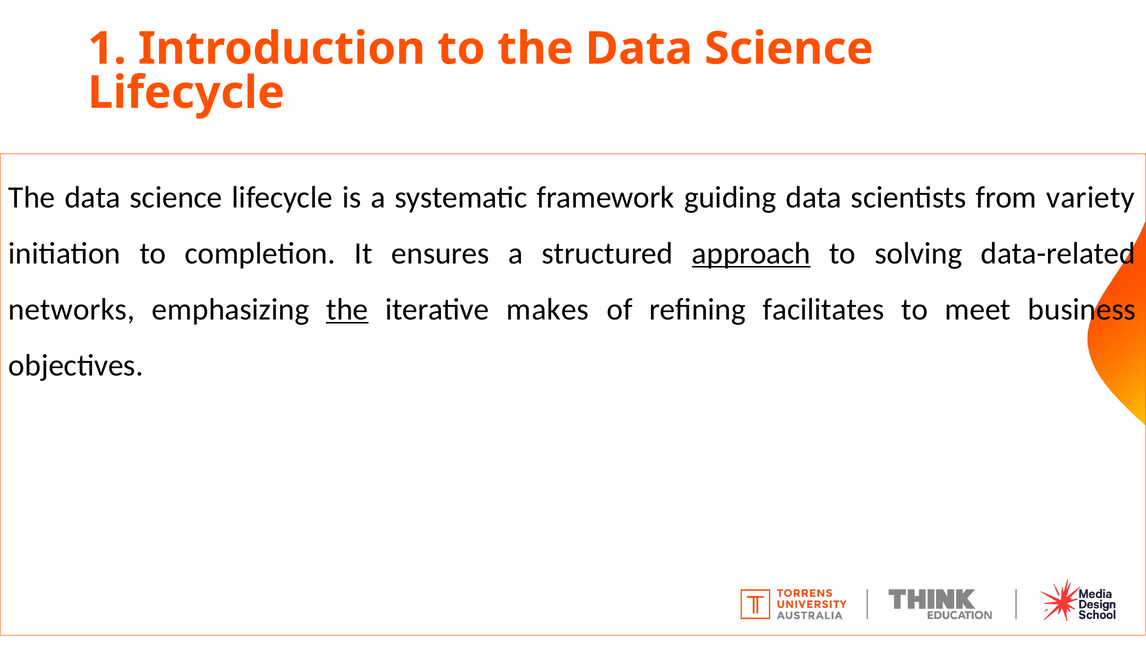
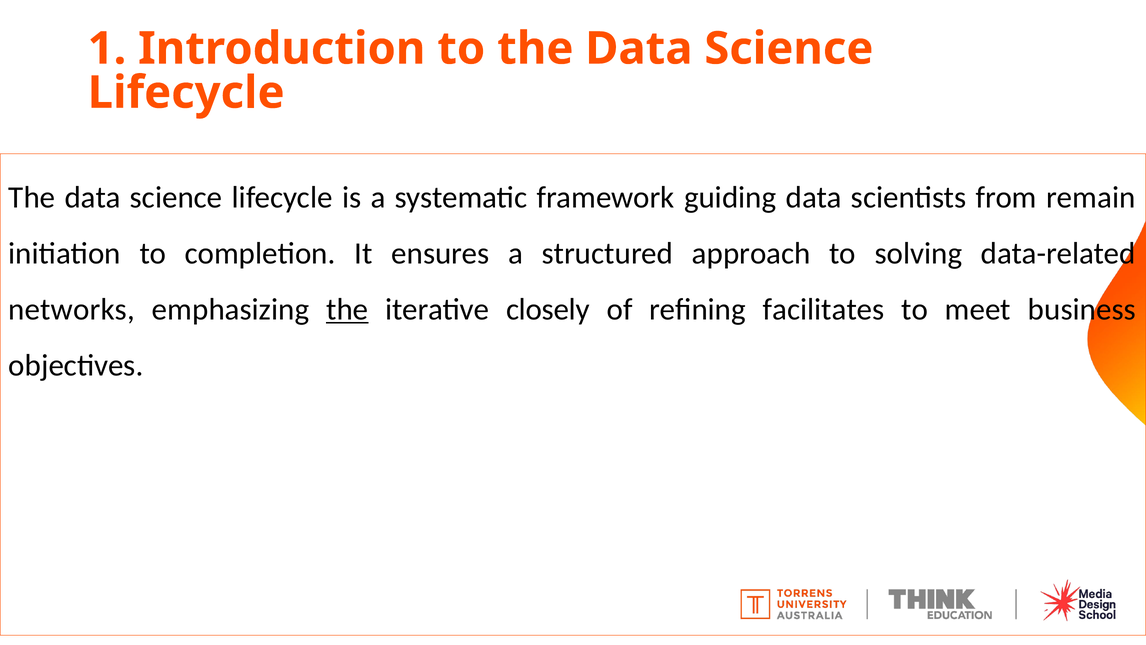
variety: variety -> remain
approach underline: present -> none
makes: makes -> closely
